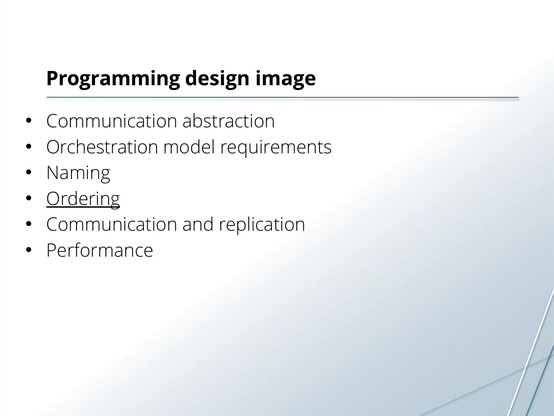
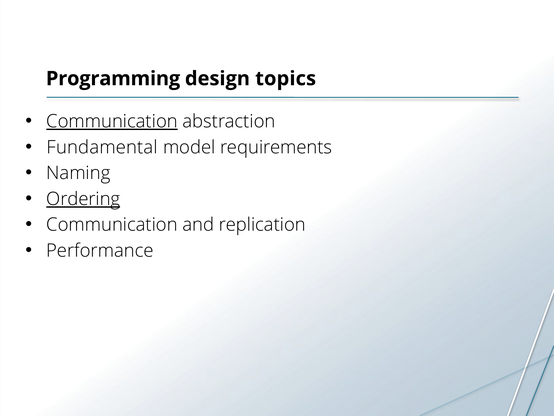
image: image -> topics
Communication at (112, 121) underline: none -> present
Orchestration: Orchestration -> Fundamental
